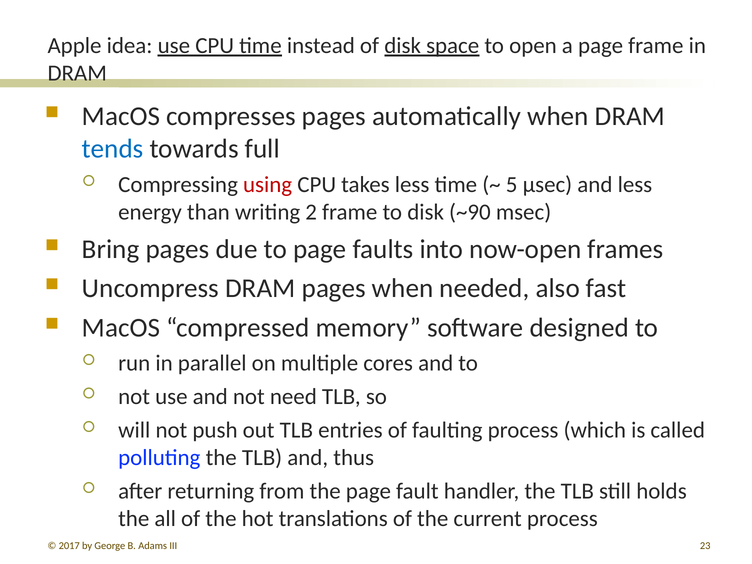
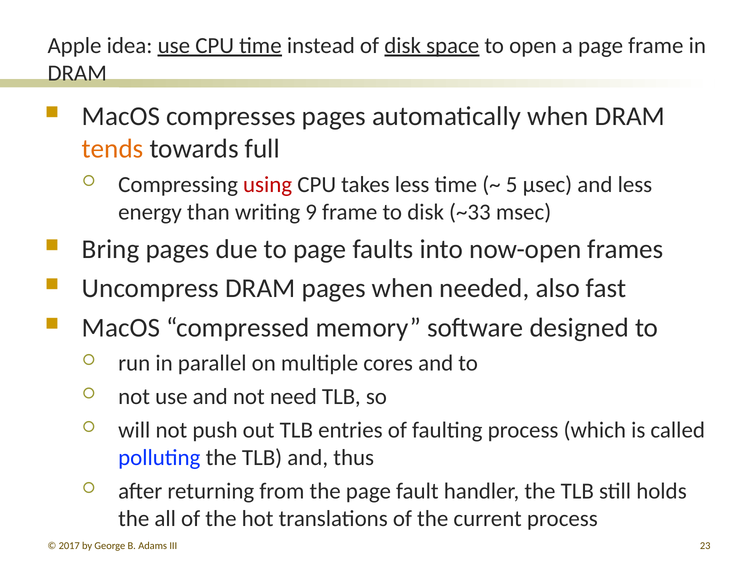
tends colour: blue -> orange
2: 2 -> 9
~90: ~90 -> ~33
